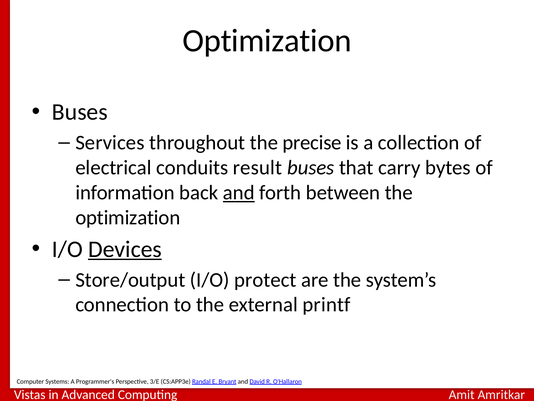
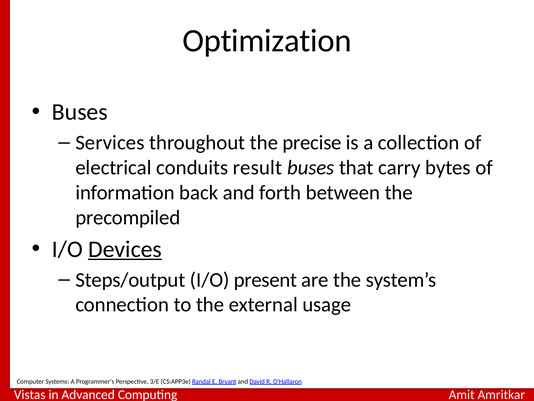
and at (239, 192) underline: present -> none
optimization at (128, 217): optimization -> precompiled
Store/output: Store/output -> Steps/output
protect: protect -> present
printf: printf -> usage
